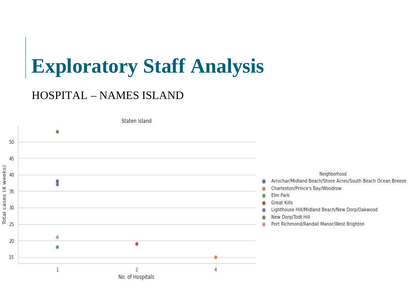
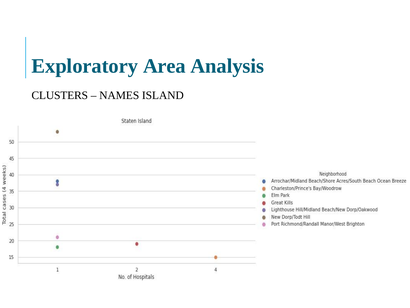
Staff: Staff -> Area
HOSPITAL: HOSPITAL -> CLUSTERS
